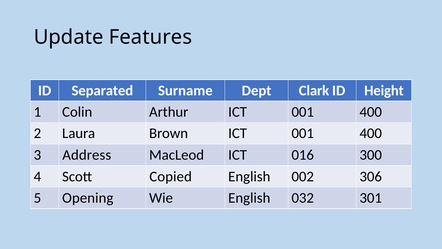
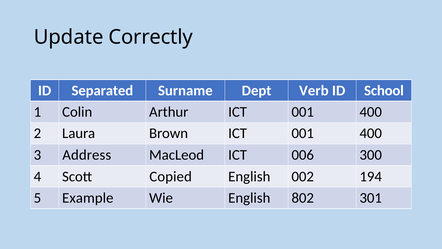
Features: Features -> Correctly
Clark: Clark -> Verb
Height: Height -> School
016: 016 -> 006
306: 306 -> 194
Opening: Opening -> Example
032: 032 -> 802
